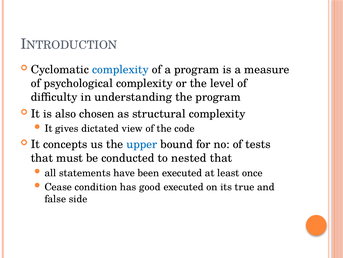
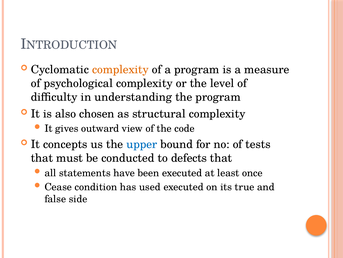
complexity at (120, 69) colour: blue -> orange
dictated: dictated -> outward
nested: nested -> defects
good: good -> used
